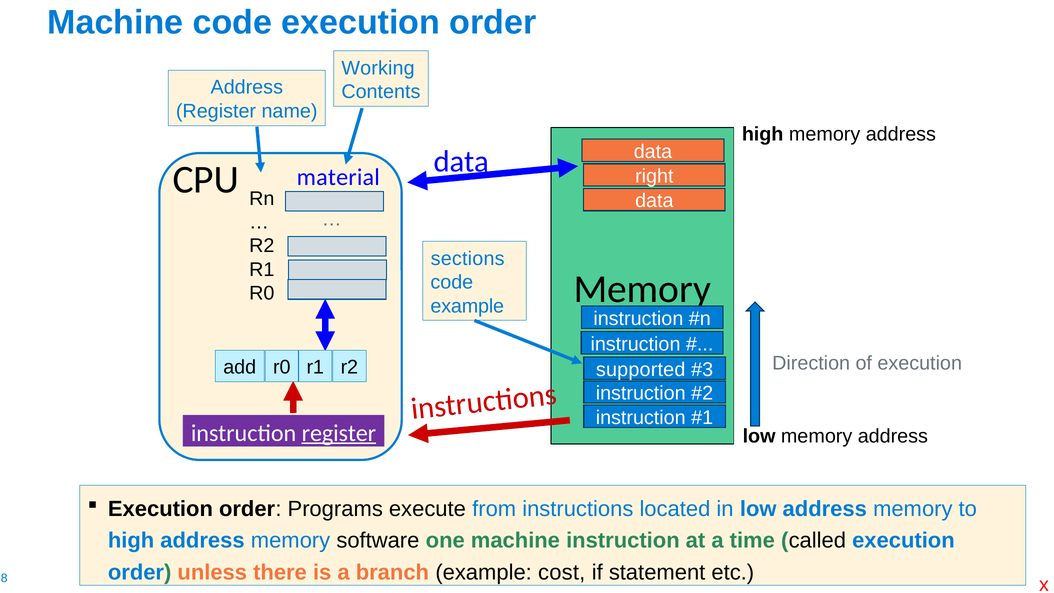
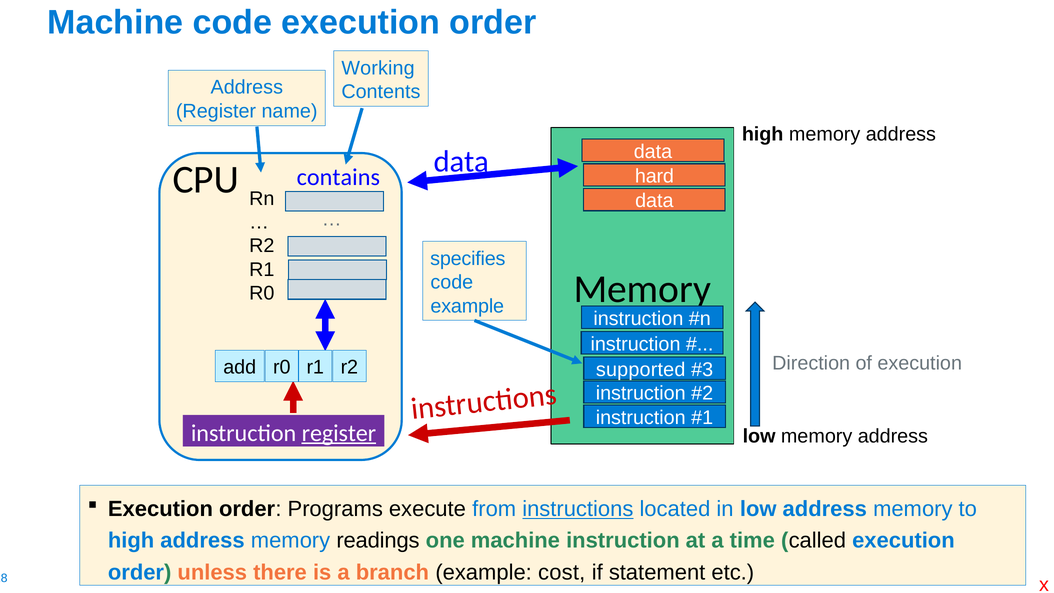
material: material -> contains
right: right -> hard
sections: sections -> specifies
instructions at (578, 509) underline: none -> present
software: software -> readings
